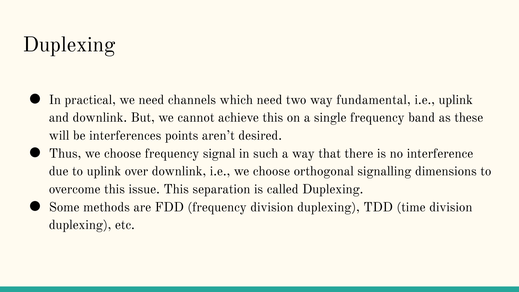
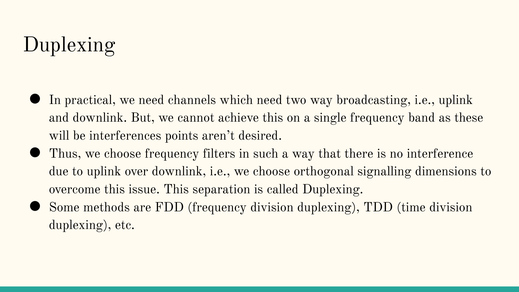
fundamental: fundamental -> broadcasting
signal: signal -> filters
